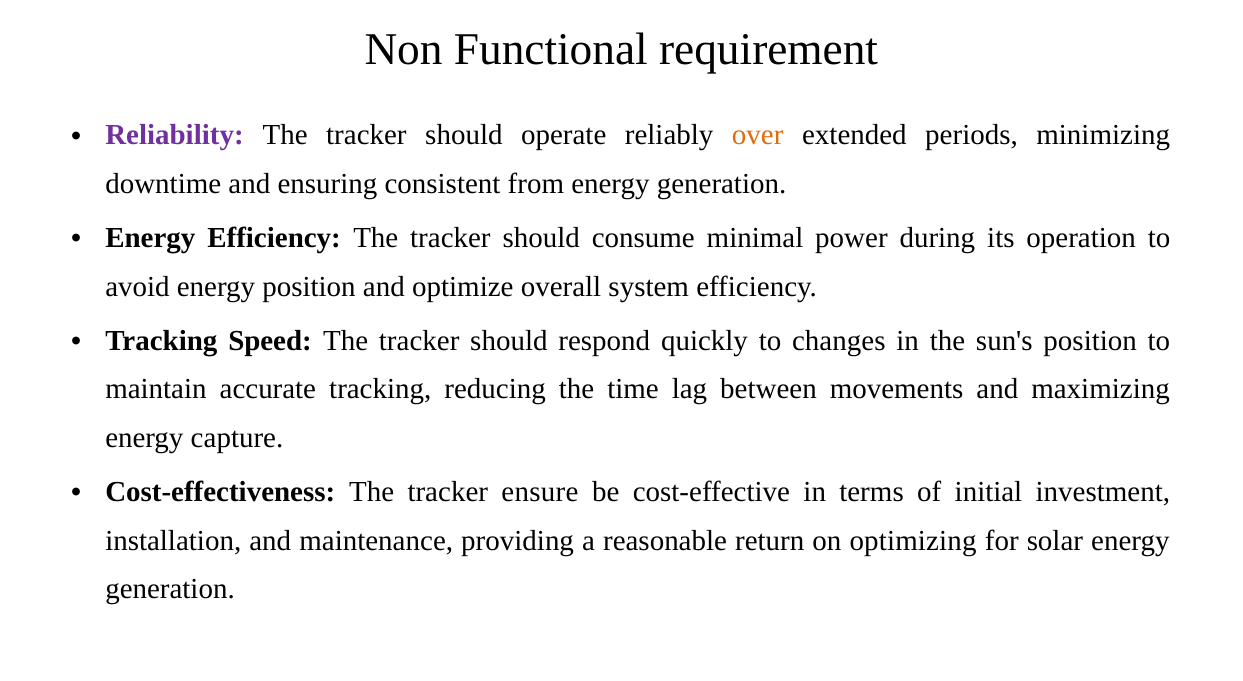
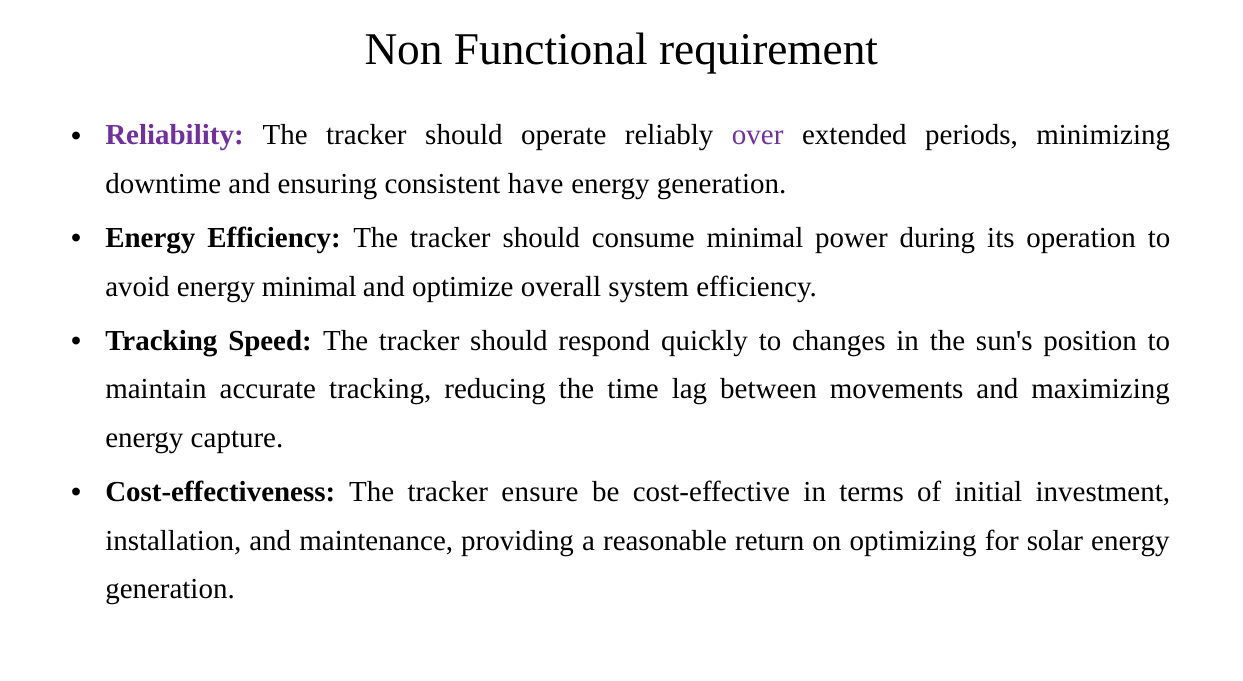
over colour: orange -> purple
from: from -> have
energy position: position -> minimal
